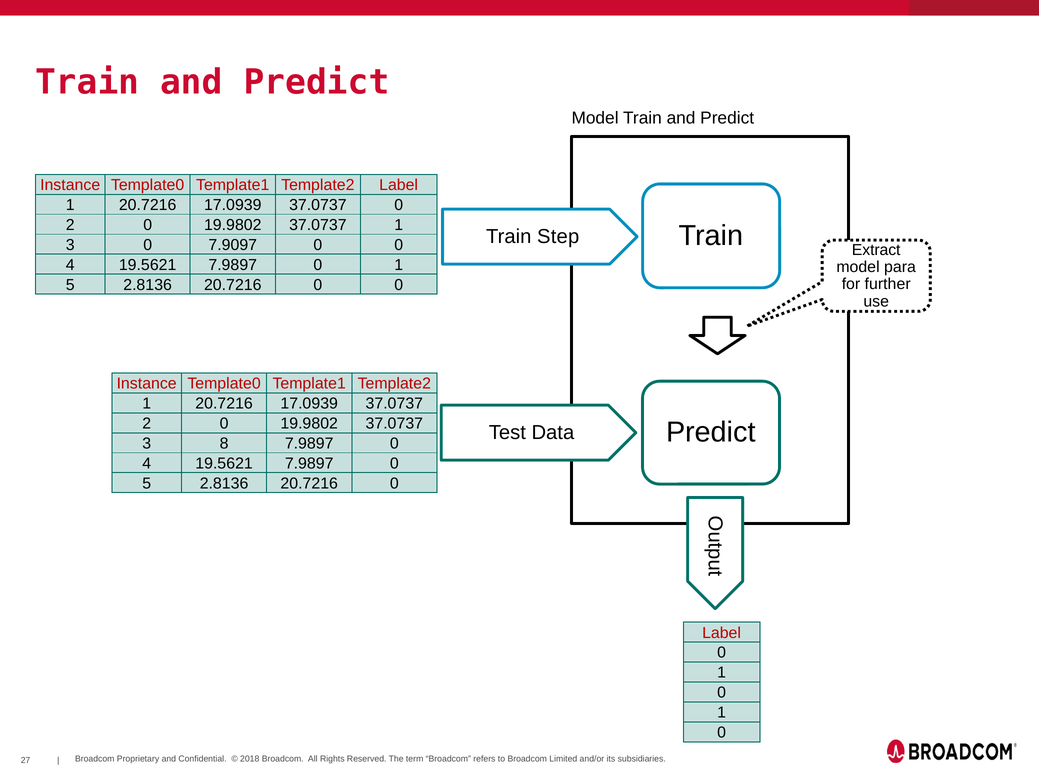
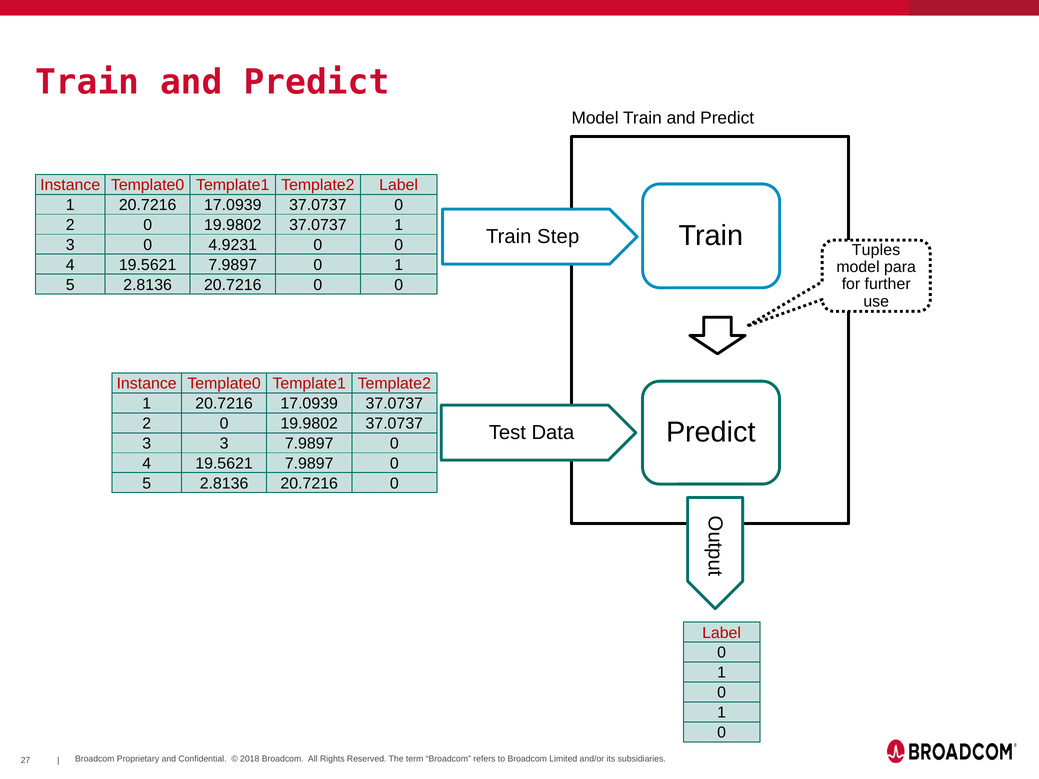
7.9097: 7.9097 -> 4.9231
Extract: Extract -> Tuples
3 8: 8 -> 3
